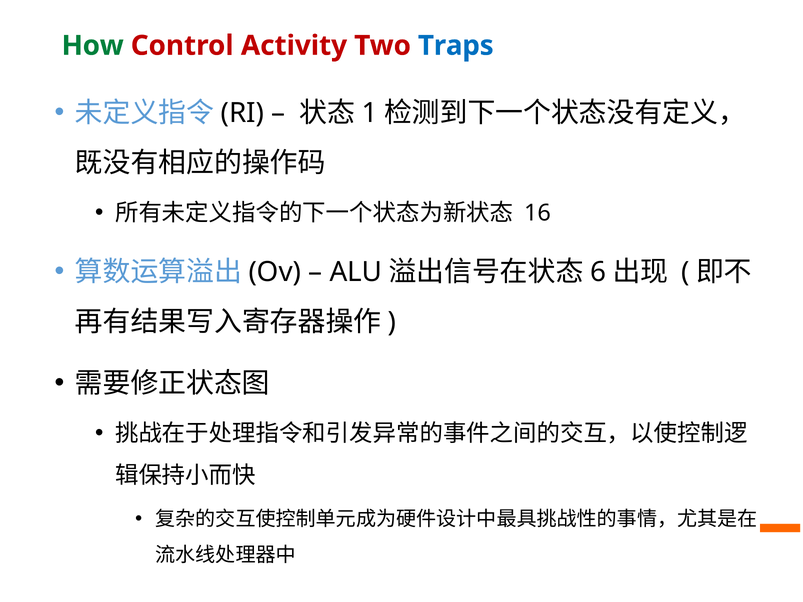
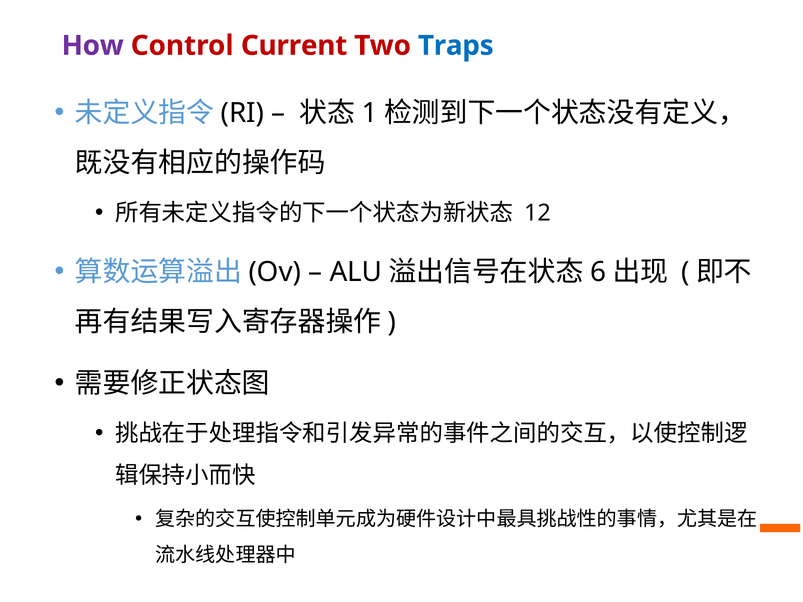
How colour: green -> purple
Activity: Activity -> Current
16: 16 -> 12
